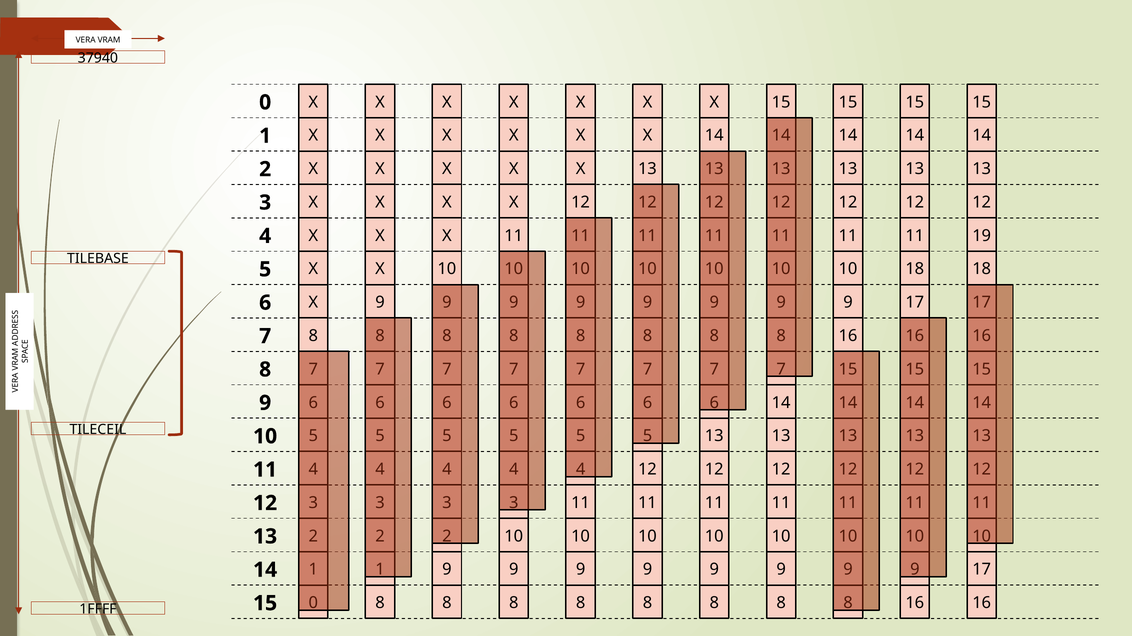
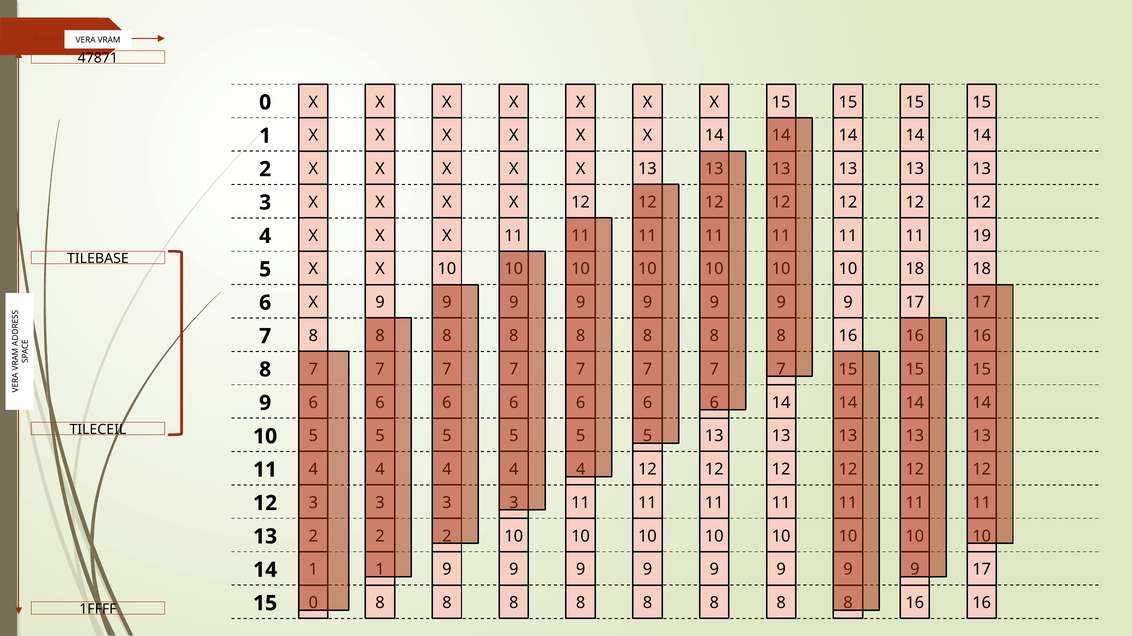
37940: 37940 -> 47871
